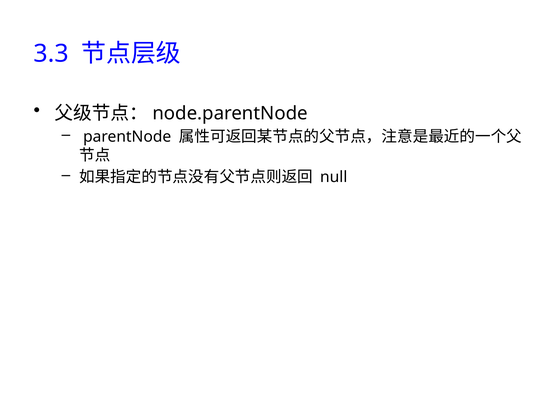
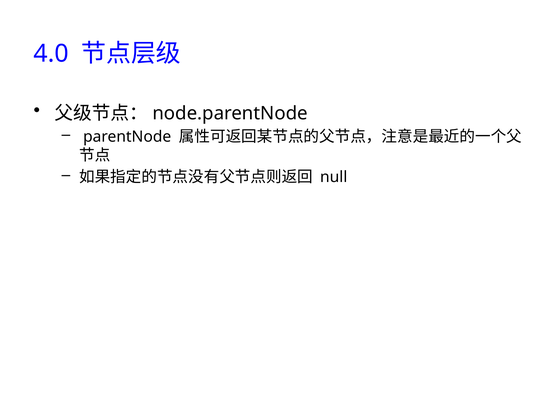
3.3: 3.3 -> 4.0
